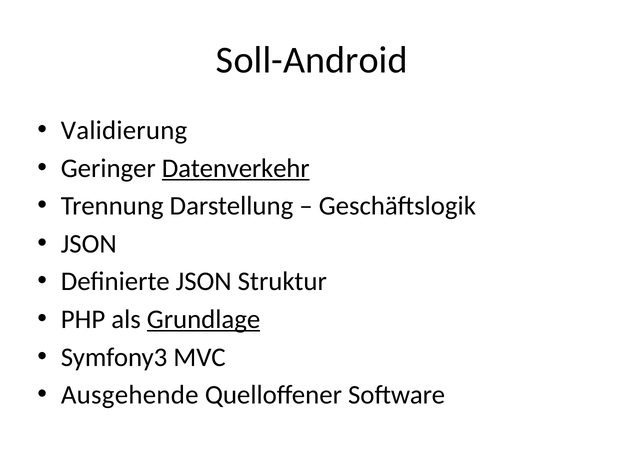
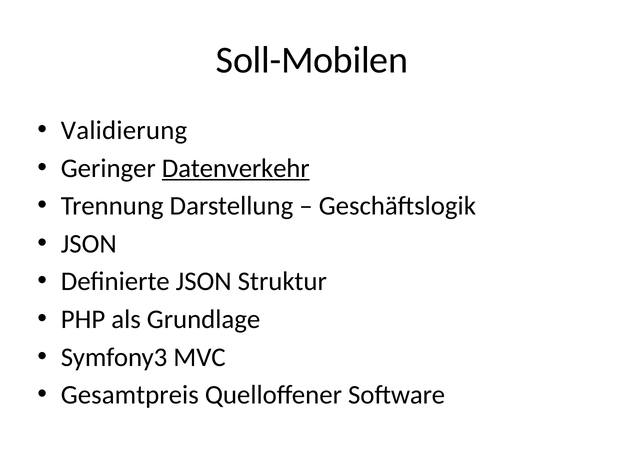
Soll-Android: Soll-Android -> Soll-Mobilen
Grundlage underline: present -> none
Ausgehende: Ausgehende -> Gesamtpreis
